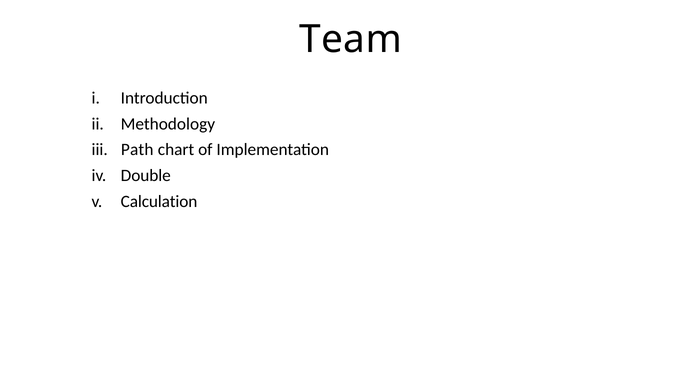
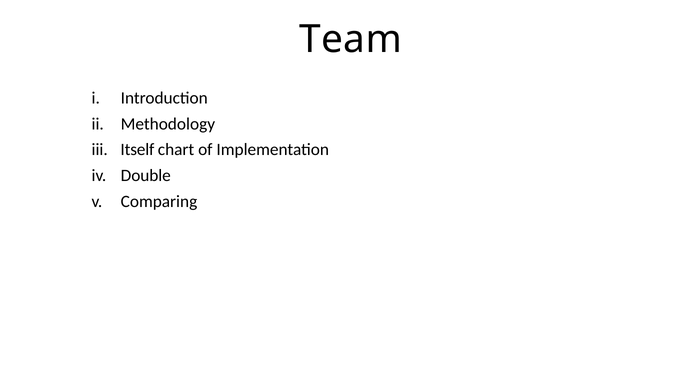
Path: Path -> Itself
Calculation: Calculation -> Comparing
